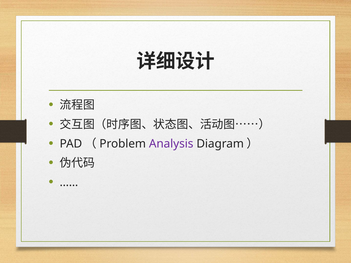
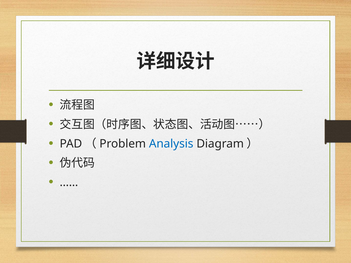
Analysis colour: purple -> blue
